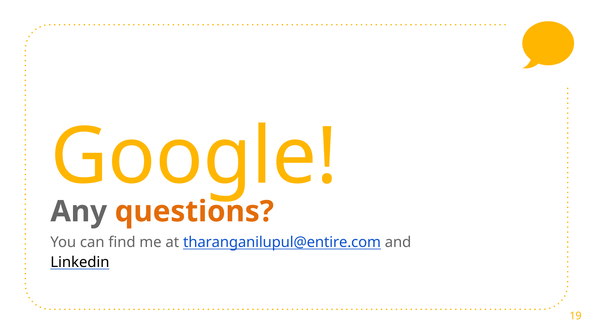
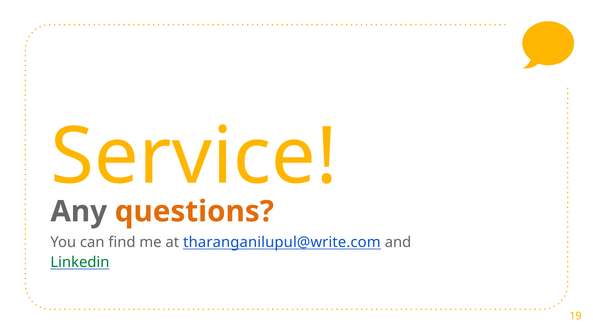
Google: Google -> Service
tharanganilupul@entire.com: tharanganilupul@entire.com -> tharanganilupul@write.com
Linkedin colour: black -> green
